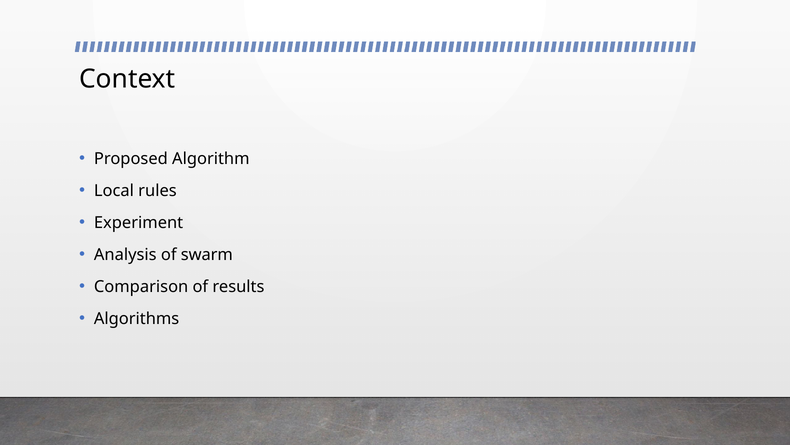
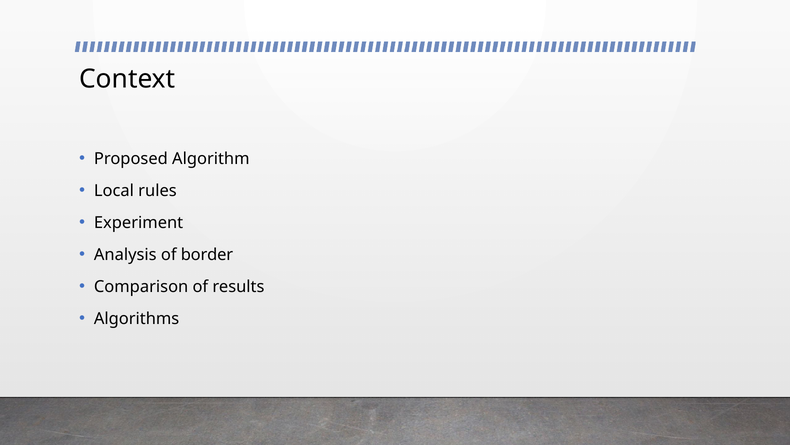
swarm: swarm -> border
